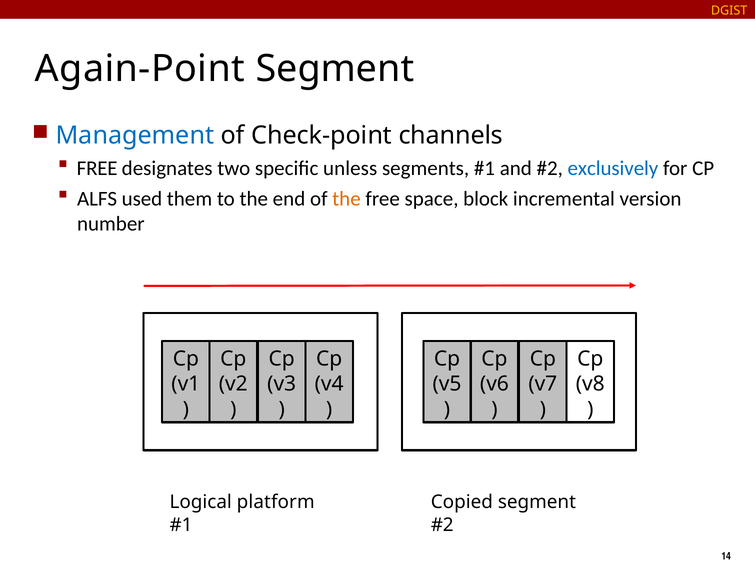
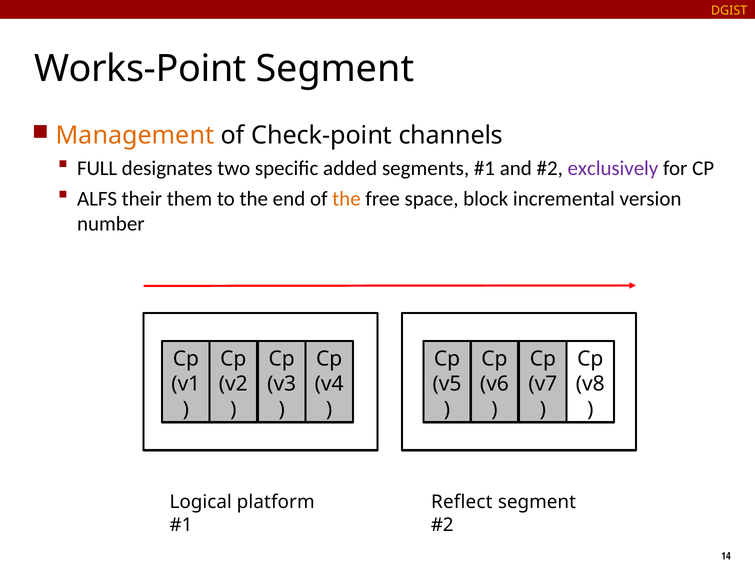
Again-Point: Again-Point -> Works-Point
Management colour: blue -> orange
FREE at (97, 168): FREE -> FULL
unless: unless -> added
exclusively colour: blue -> purple
used: used -> their
Copied: Copied -> Reflect
